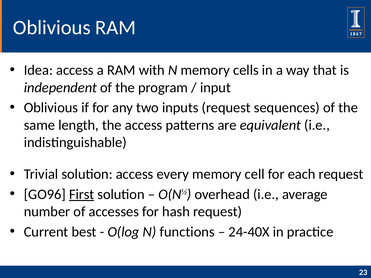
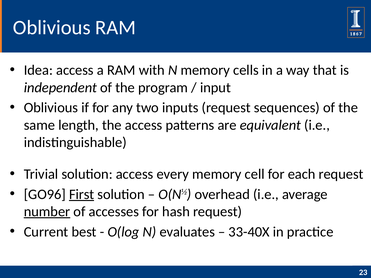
number underline: none -> present
functions: functions -> evaluates
24-40X: 24-40X -> 33-40X
